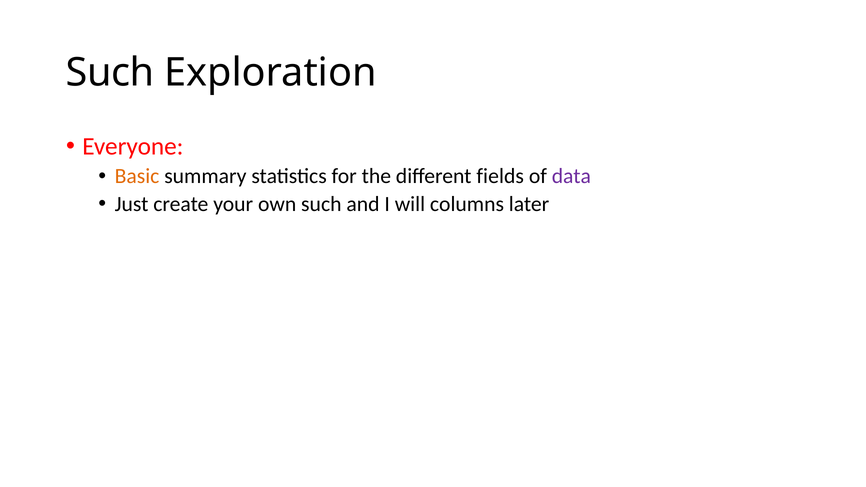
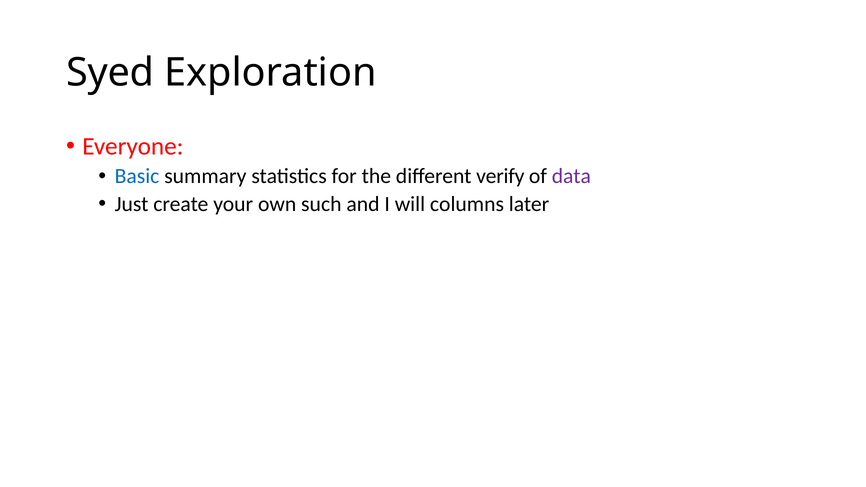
Such at (110, 73): Such -> Syed
Basic colour: orange -> blue
fields: fields -> verify
